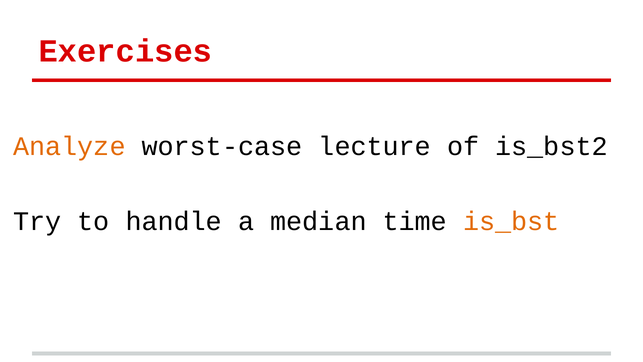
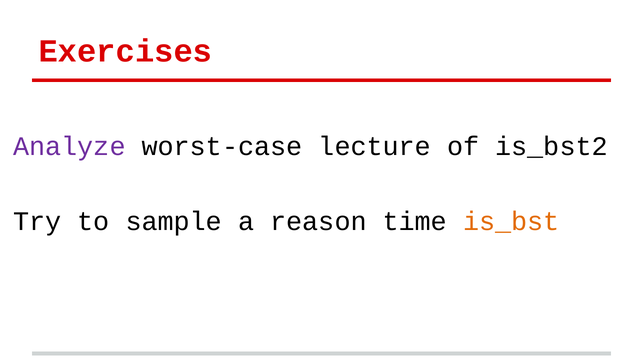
Analyze colour: orange -> purple
handle: handle -> sample
median: median -> reason
